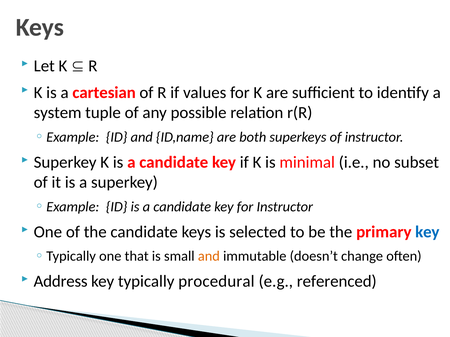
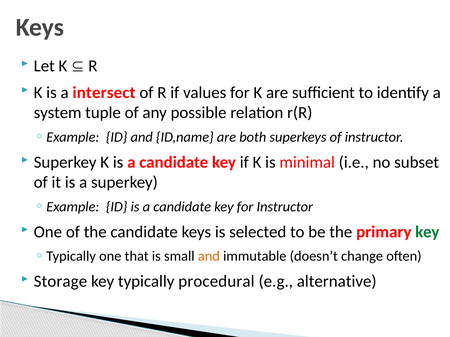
cartesian: cartesian -> intersect
key at (427, 232) colour: blue -> green
Address: Address -> Storage
referenced: referenced -> alternative
